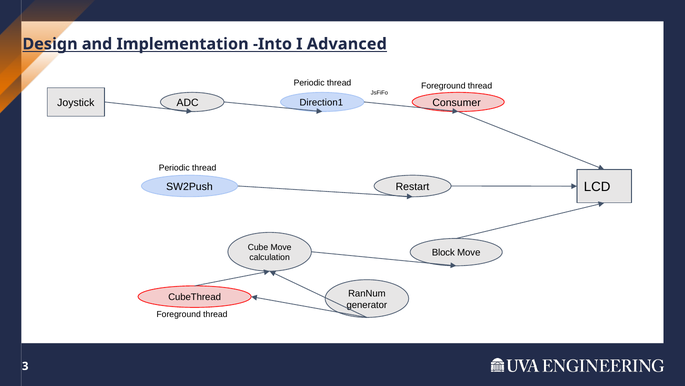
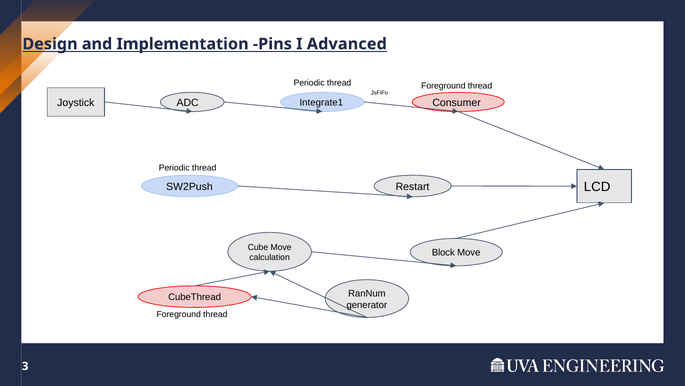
Into: Into -> Pins
Direction1: Direction1 -> Integrate1
